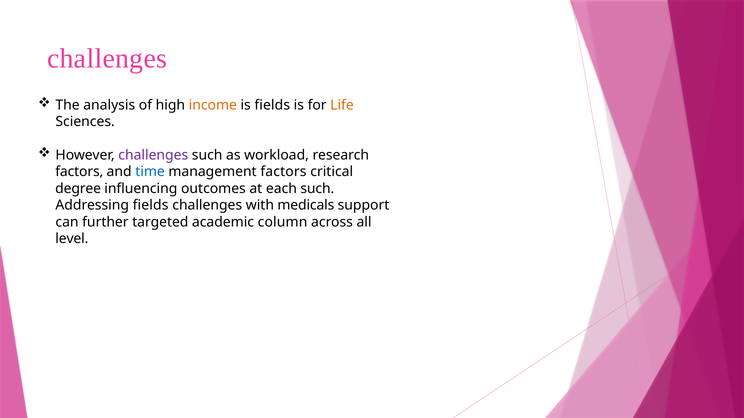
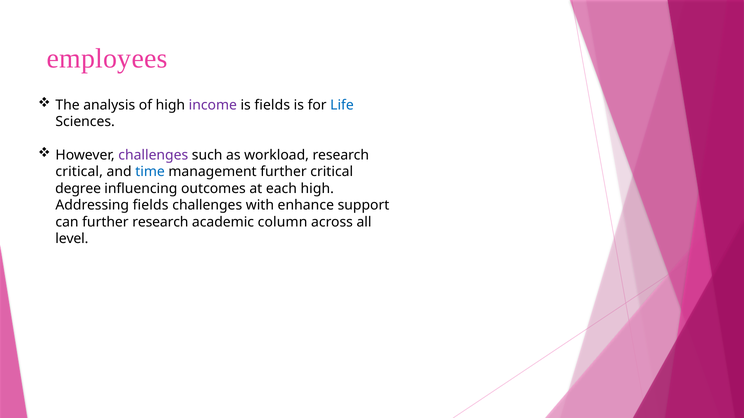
challenges at (107, 59): challenges -> employees
income colour: orange -> purple
Life colour: orange -> blue
factors at (79, 172): factors -> critical
management factors: factors -> further
each such: such -> high
medicals: medicals -> enhance
further targeted: targeted -> research
